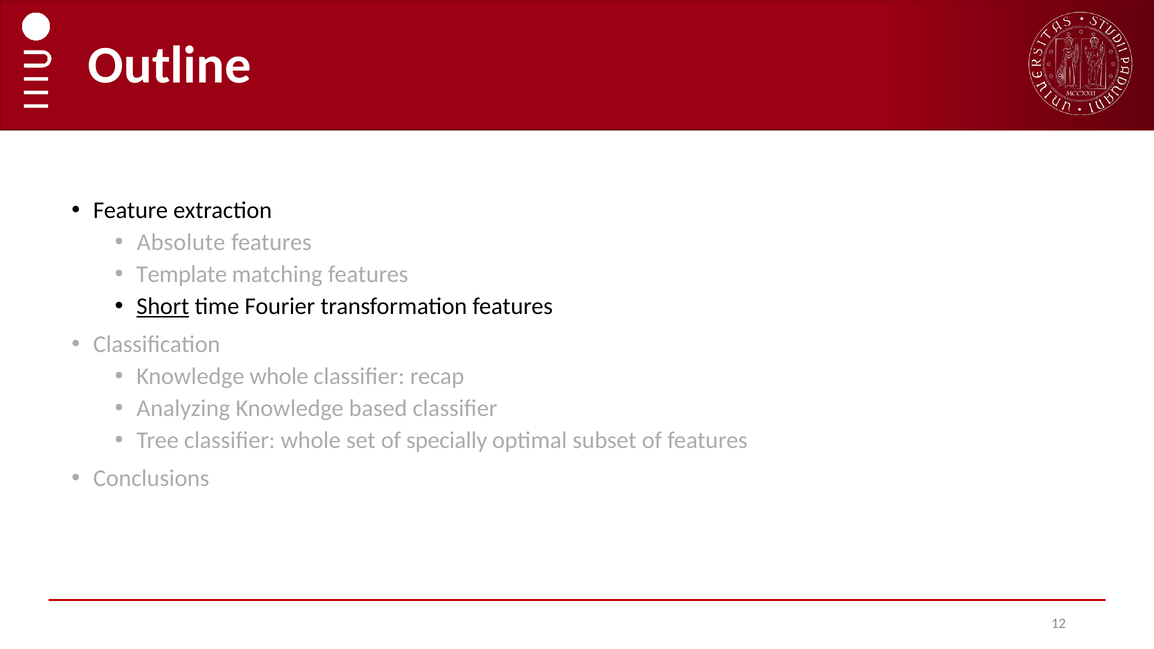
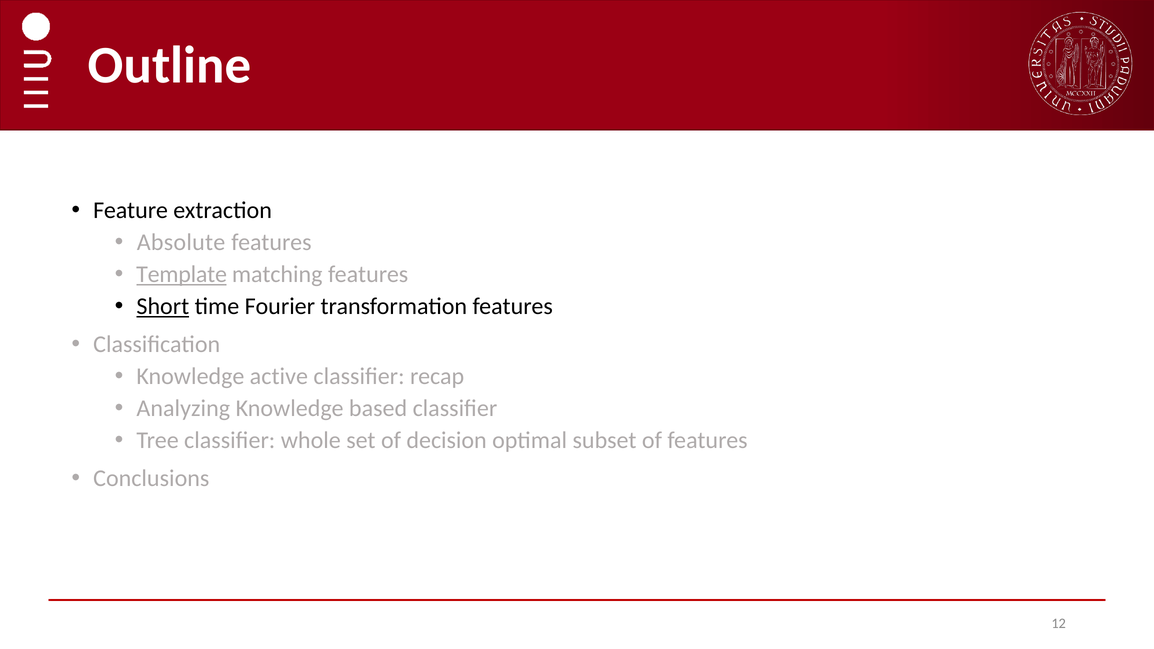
Template underline: none -> present
Knowledge whole: whole -> active
specially: specially -> decision
